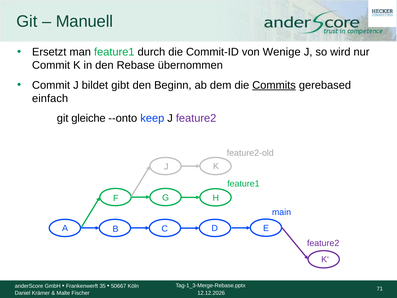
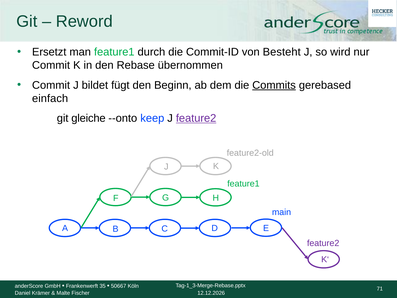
Manuell: Manuell -> Reword
Wenige: Wenige -> Besteht
gibt: gibt -> fügt
feature2 at (196, 118) underline: none -> present
